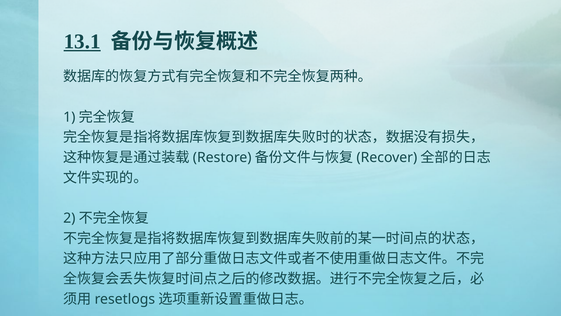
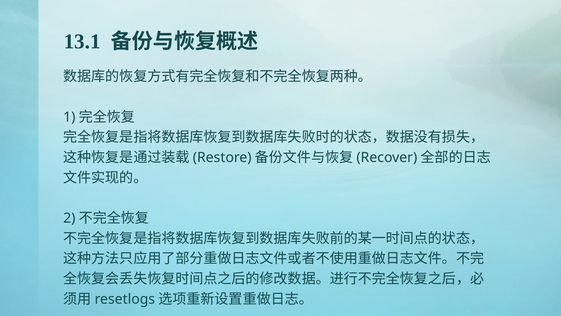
13.1 underline: present -> none
